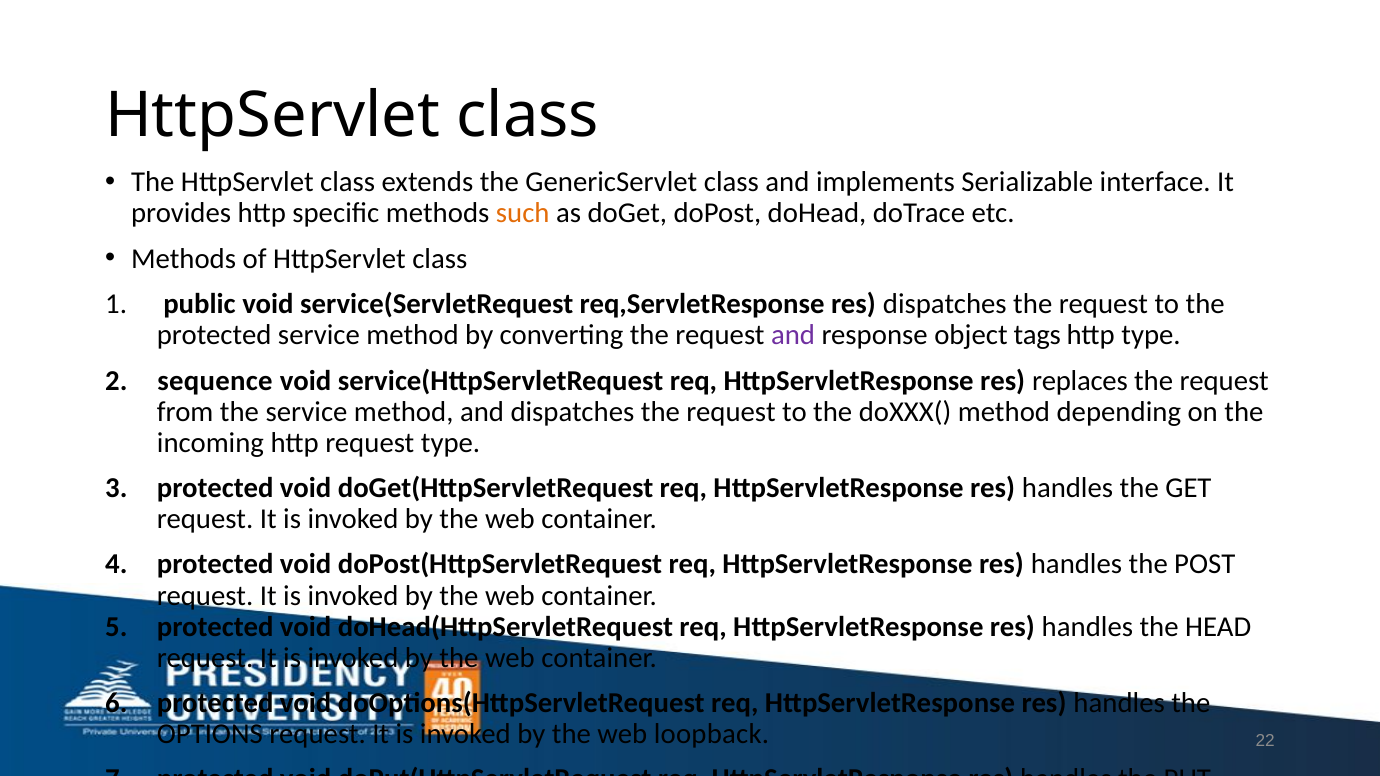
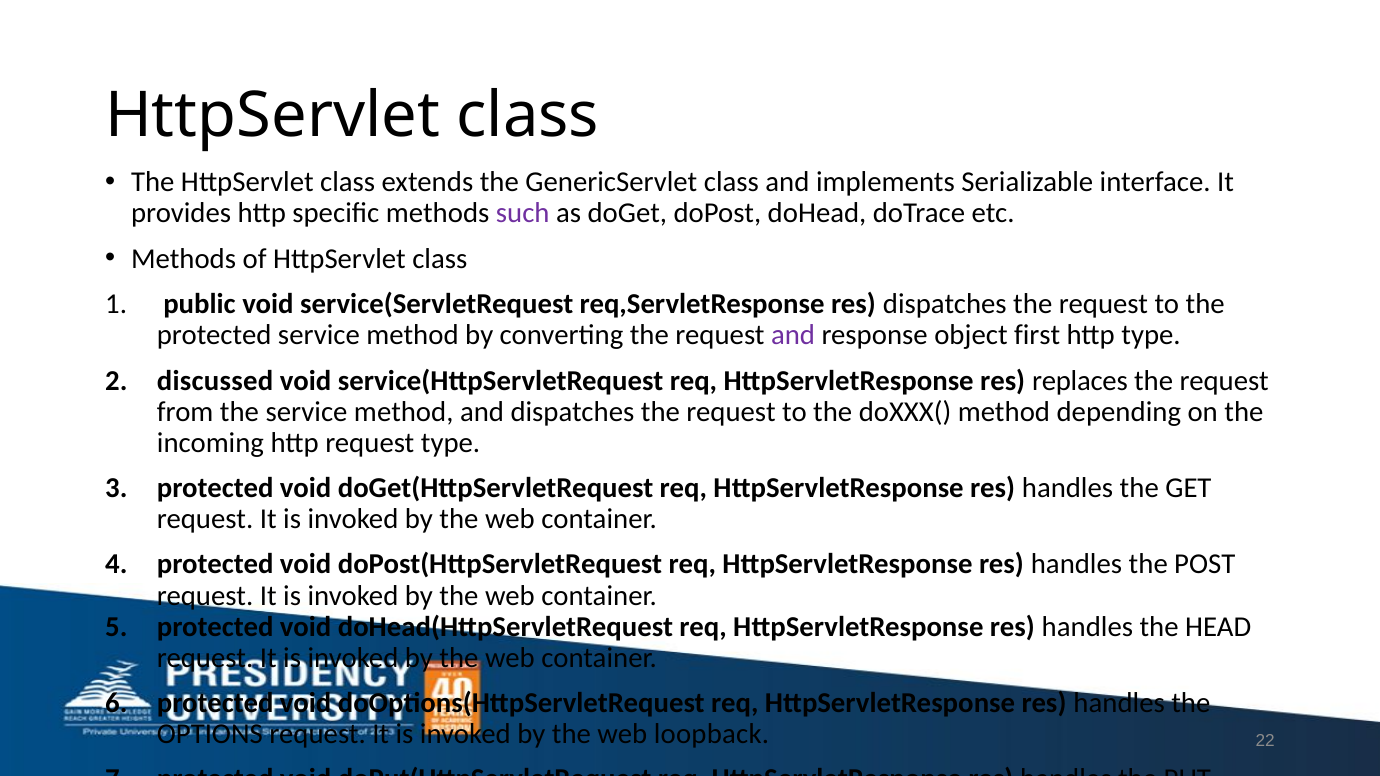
such colour: orange -> purple
tags: tags -> first
sequence: sequence -> discussed
